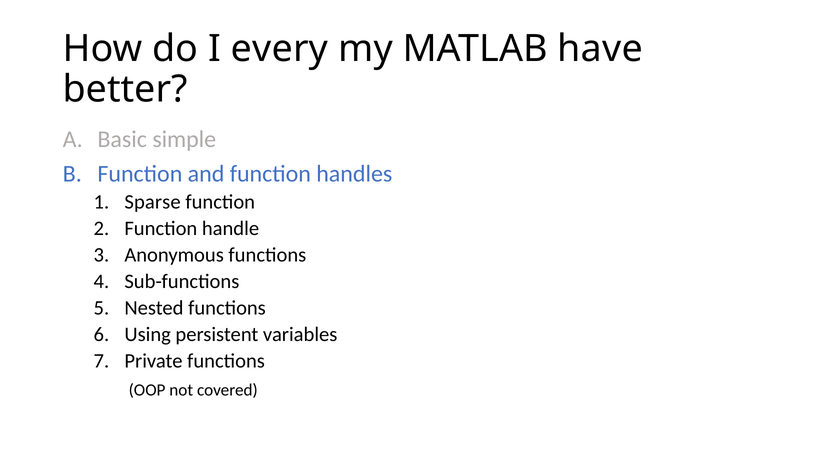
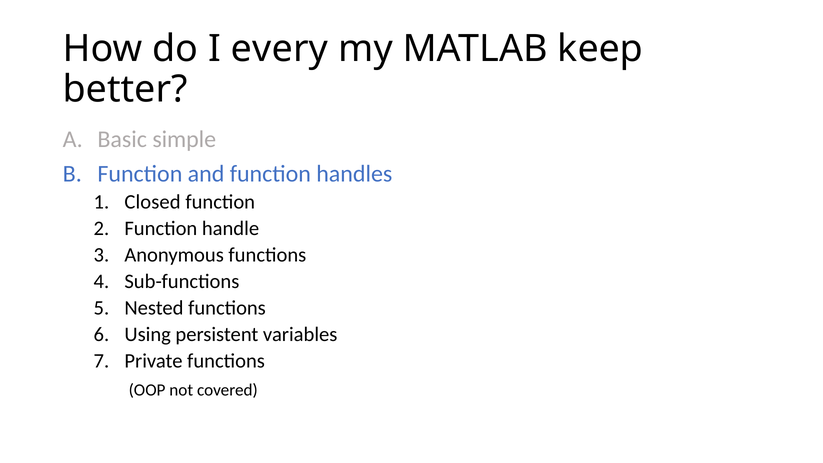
have: have -> keep
Sparse: Sparse -> Closed
